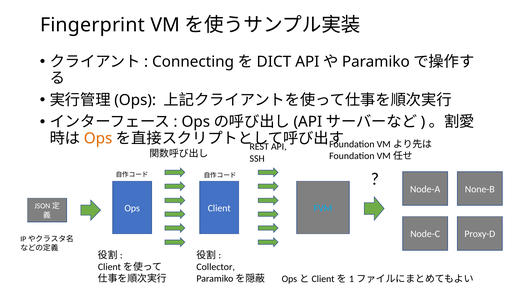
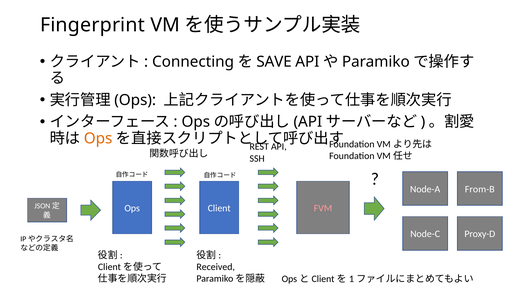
DICT: DICT -> SAVE
None-B: None-B -> From-B
FVM colour: light blue -> pink
Collector: Collector -> Received
